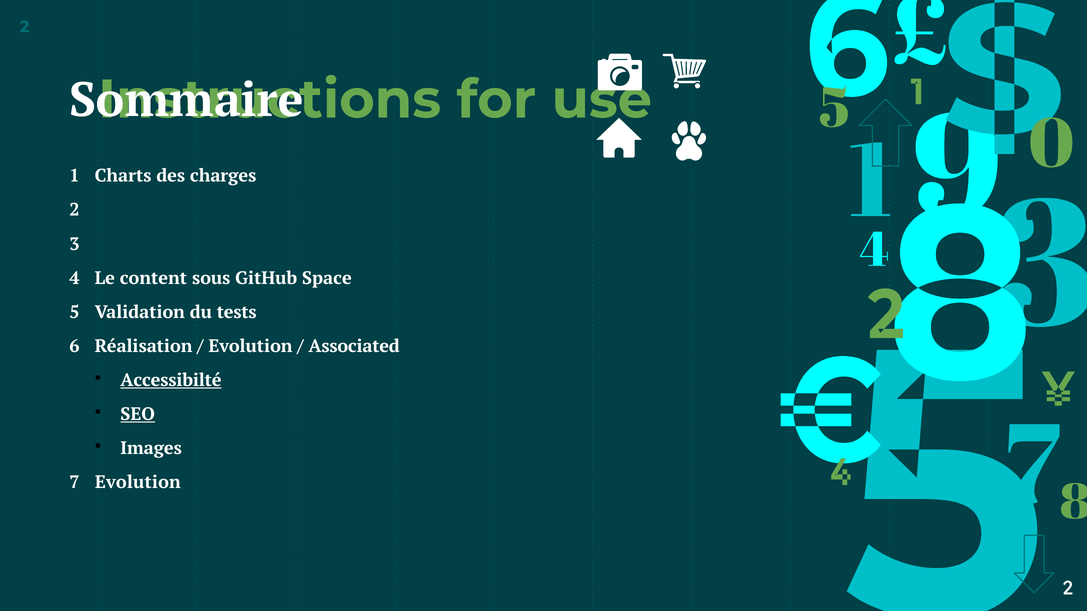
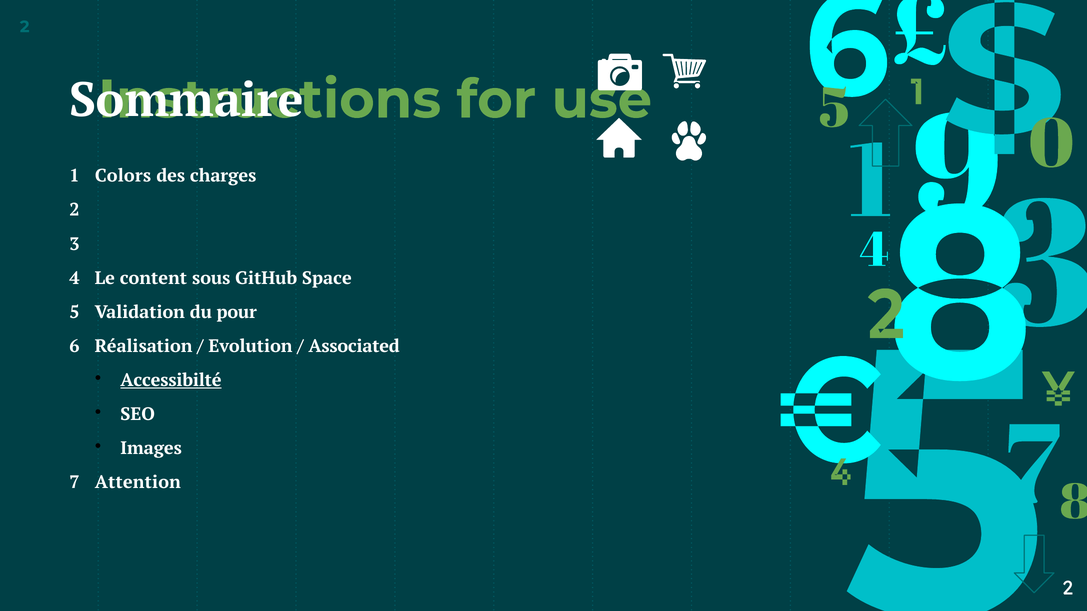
Charts: Charts -> Colors
tests: tests -> pour
SEO underline: present -> none
Evolution at (138, 483): Evolution -> Attention
